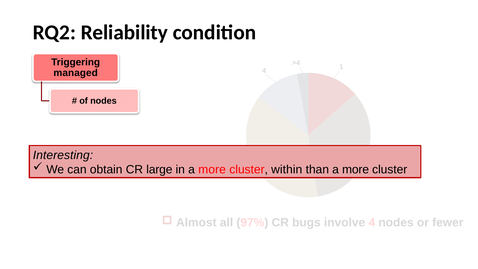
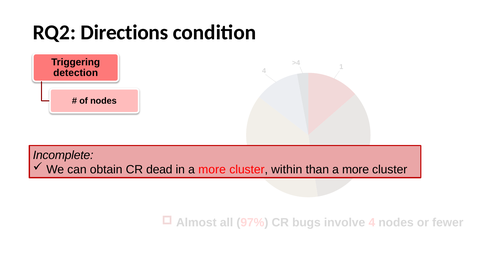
Reliability: Reliability -> Directions
managed: managed -> detection
Interesting: Interesting -> Incomplete
large: large -> dead
